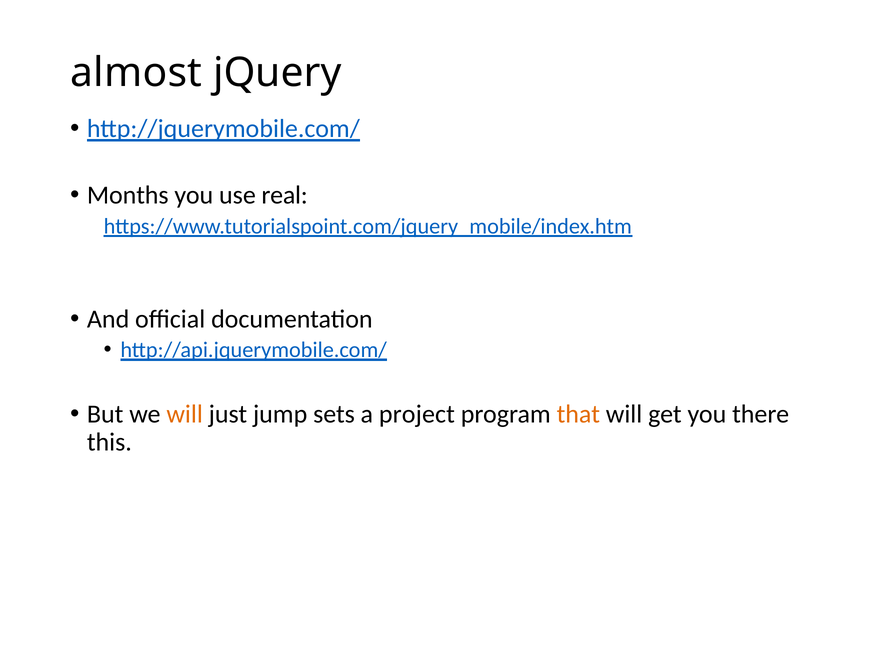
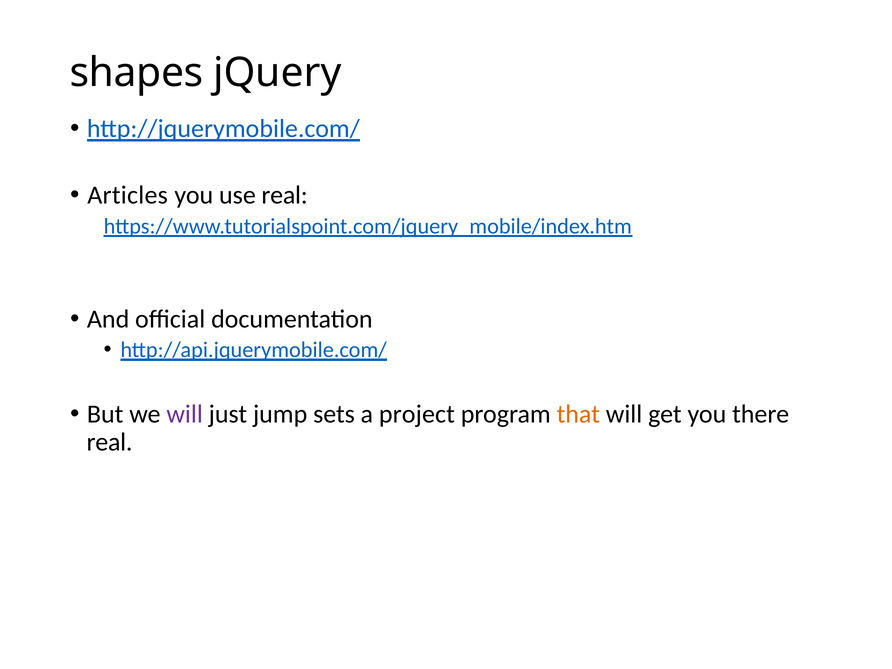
almost: almost -> shapes
Months: Months -> Articles
will at (185, 414) colour: orange -> purple
this at (109, 442): this -> real
